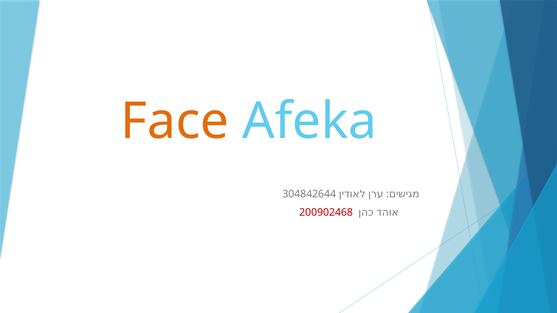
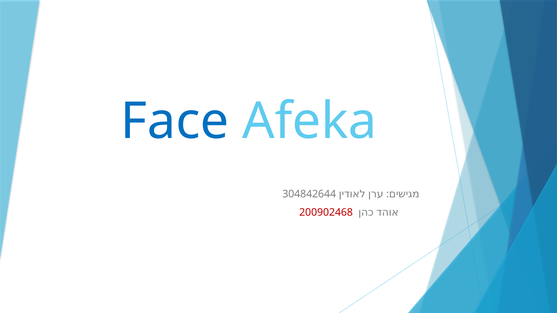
Face colour: orange -> blue
